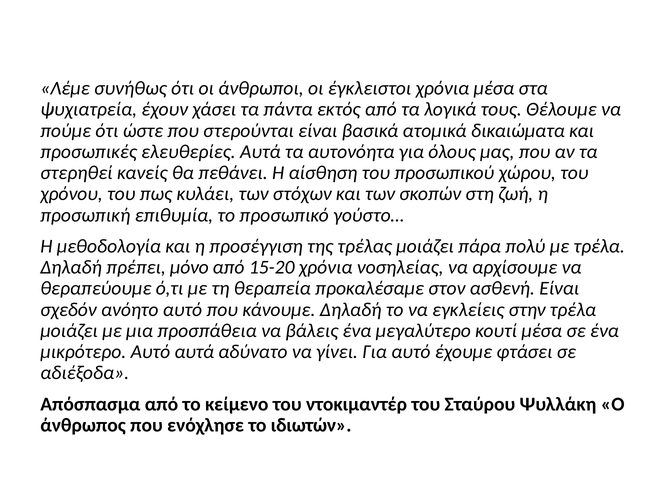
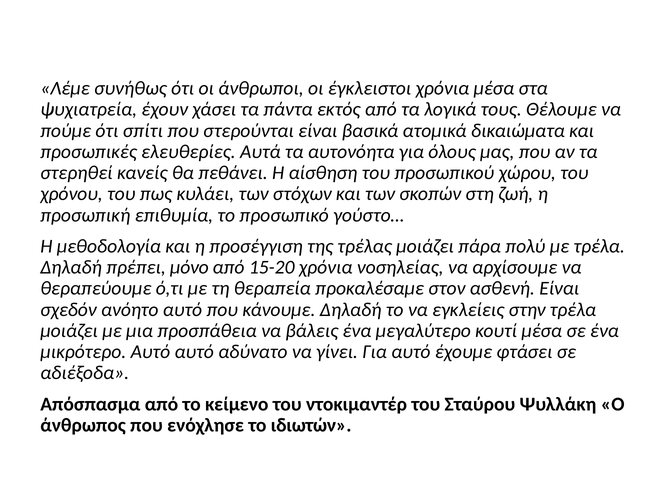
ώστε: ώστε -> σπίτι
Αυτό αυτά: αυτά -> αυτό
